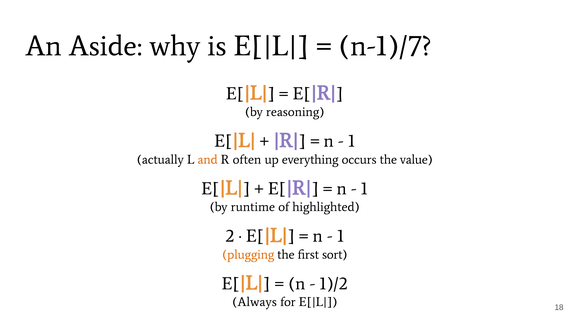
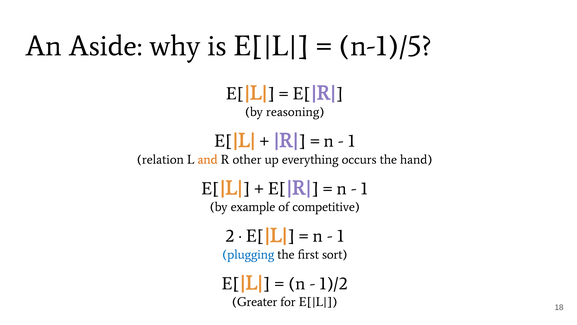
n-1)/7: n-1)/7 -> n-1)/5
actually: actually -> relation
often: often -> other
value: value -> hand
runtime: runtime -> example
highlighted: highlighted -> competitive
plugging colour: orange -> blue
Always: Always -> Greater
